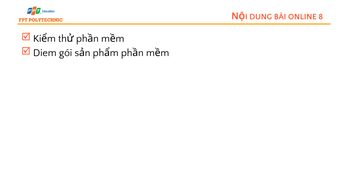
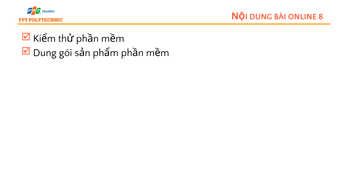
Diem at (45, 53): Diem -> Dung
